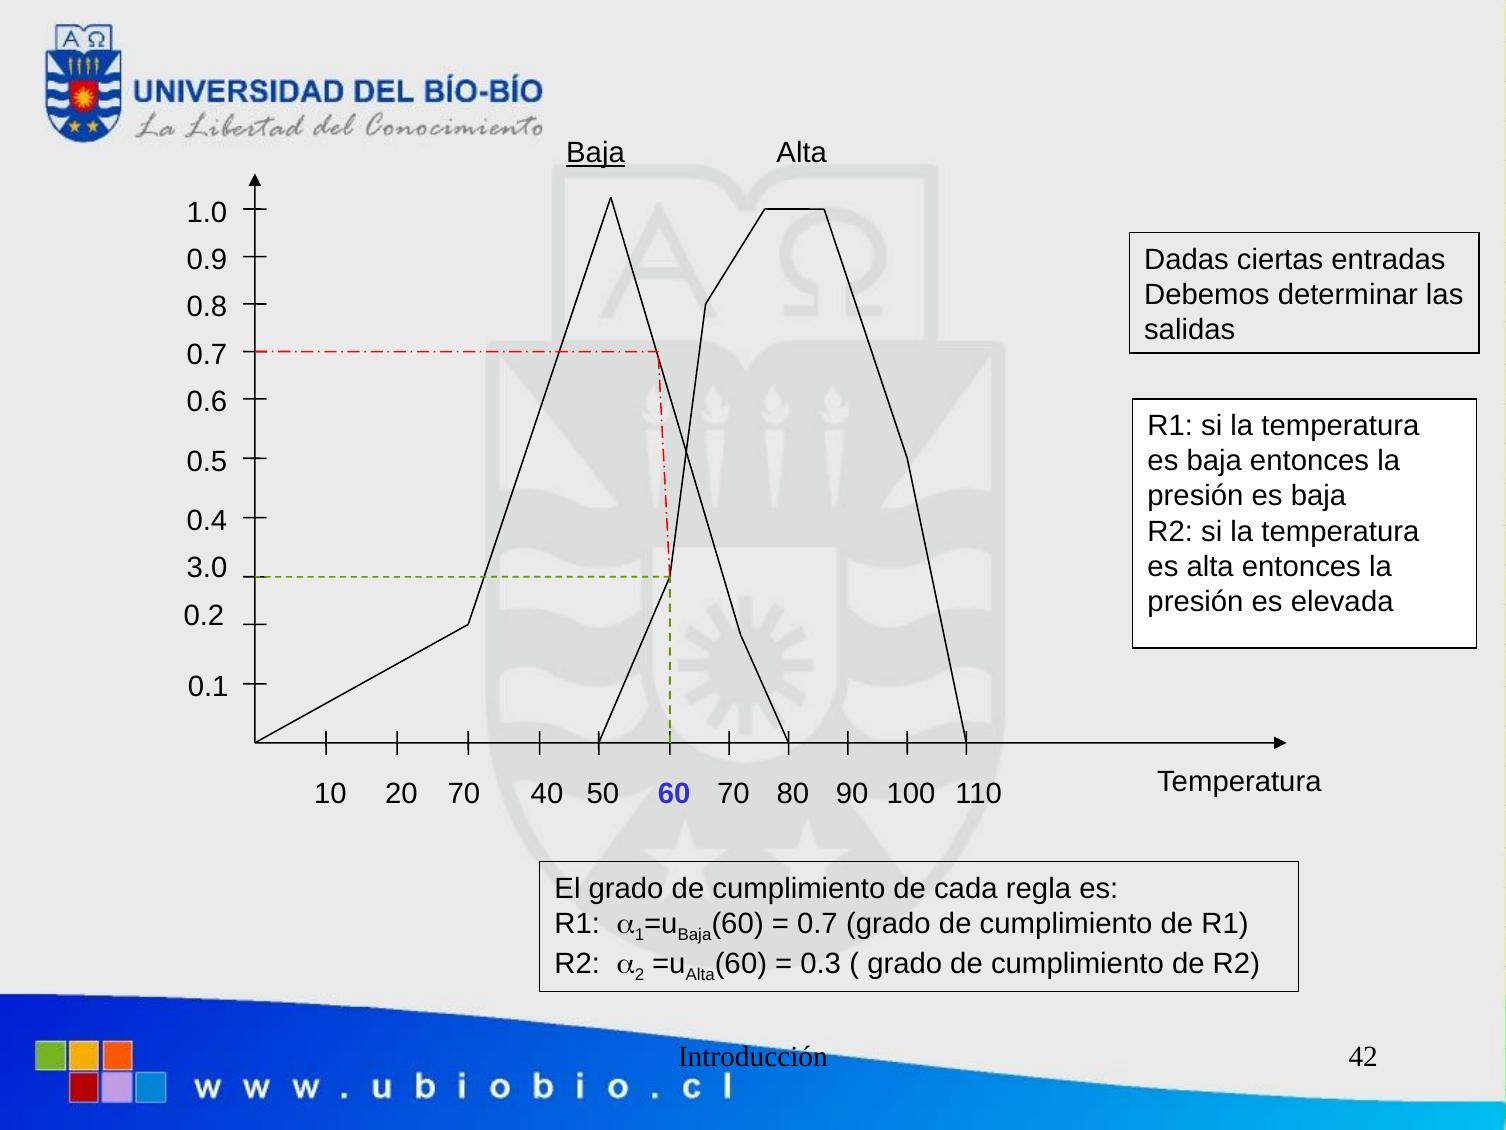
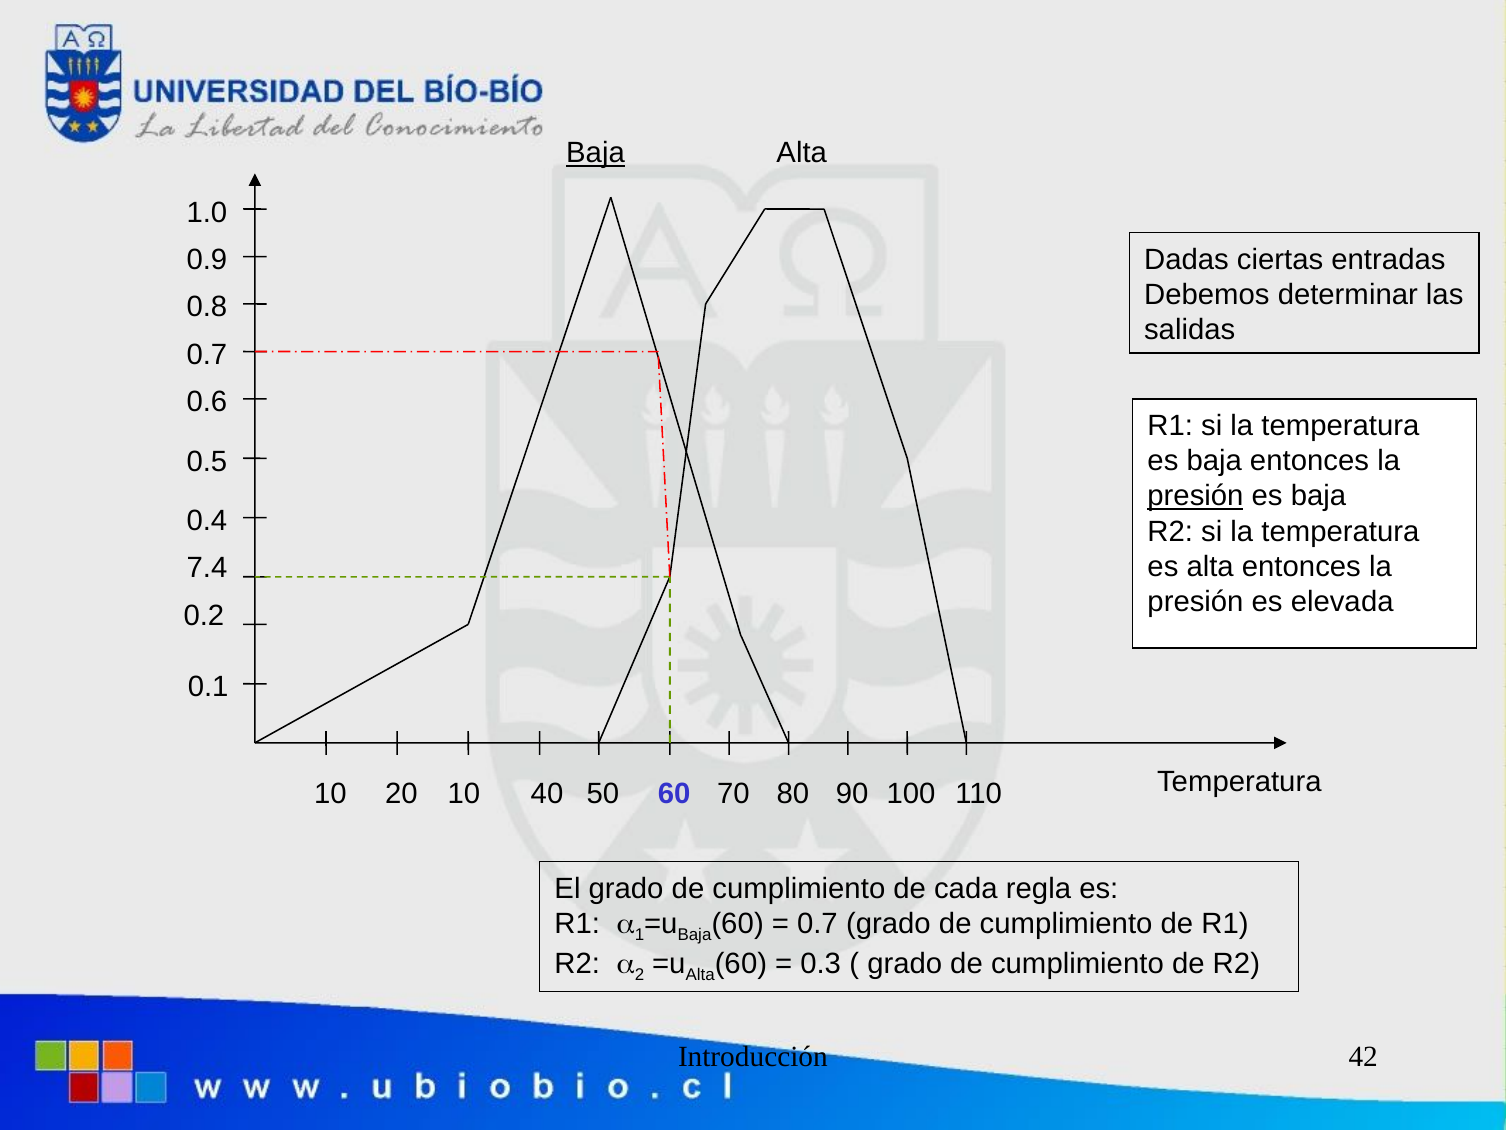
presión at (1195, 496) underline: none -> present
3.0: 3.0 -> 7.4
20 70: 70 -> 10
